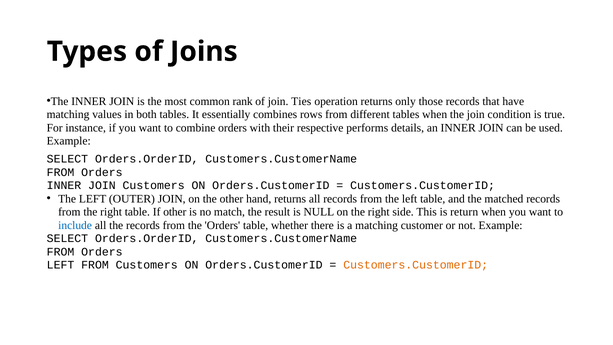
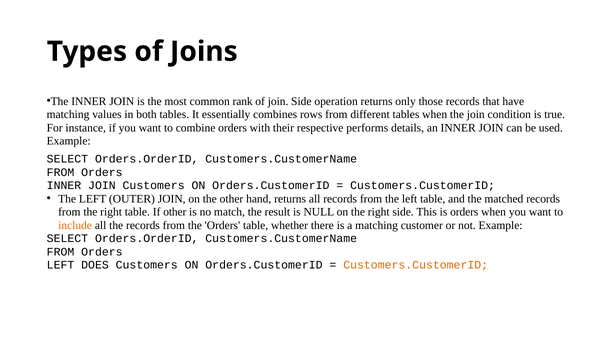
join Ties: Ties -> Side
is return: return -> orders
include colour: blue -> orange
LEFT FROM: FROM -> DOES
